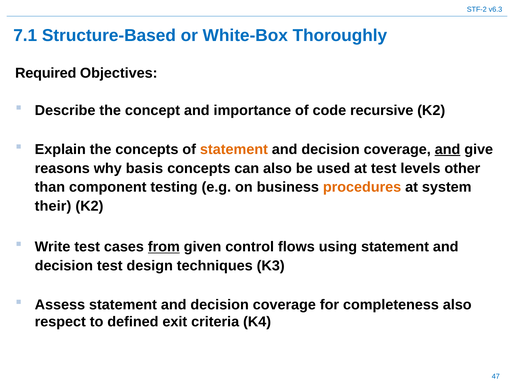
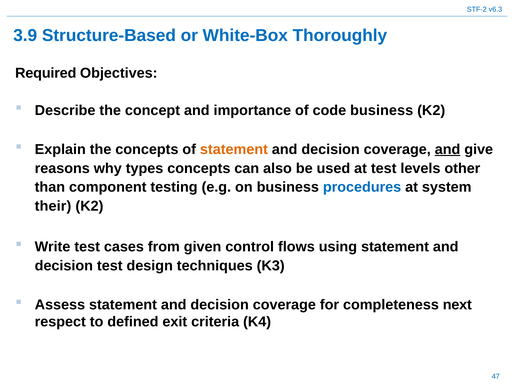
7.1: 7.1 -> 3.9
code recursive: recursive -> business
basis: basis -> types
procedures colour: orange -> blue
from underline: present -> none
completeness also: also -> next
